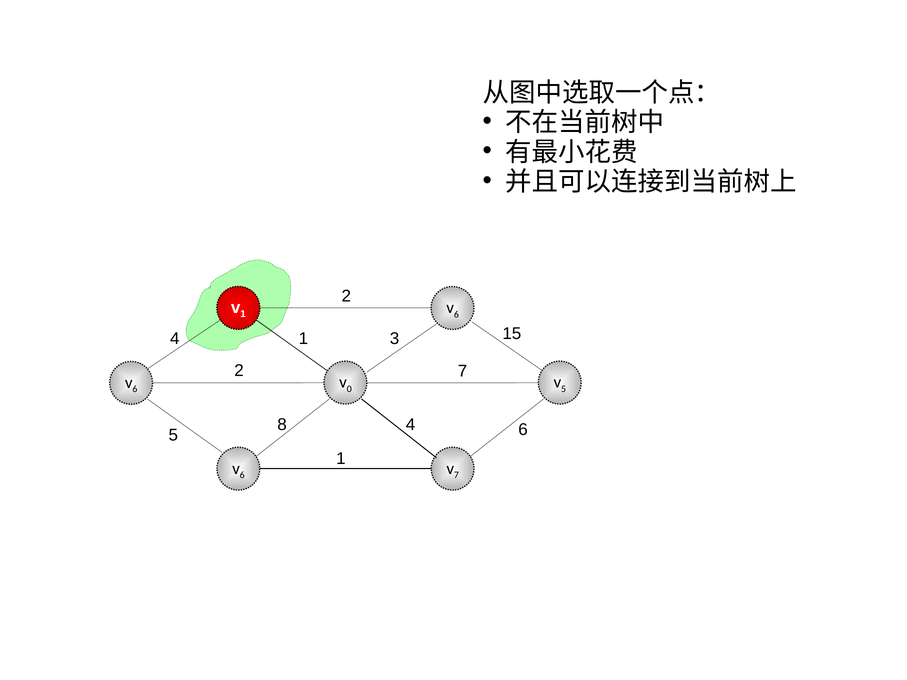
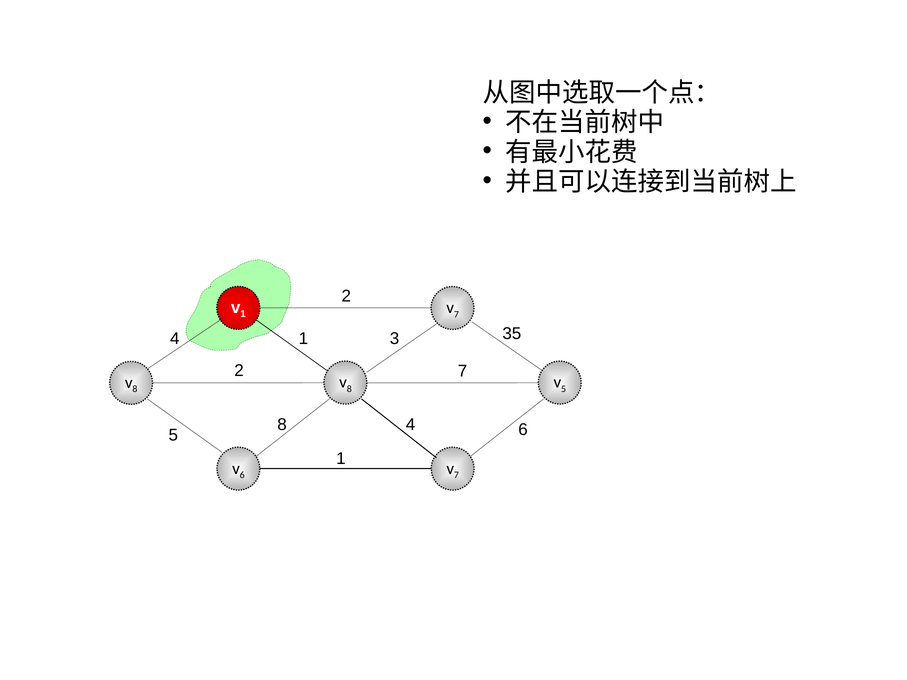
6 at (456, 314): 6 -> 7
15: 15 -> 35
0 at (349, 389): 0 -> 8
6 at (135, 389): 6 -> 8
